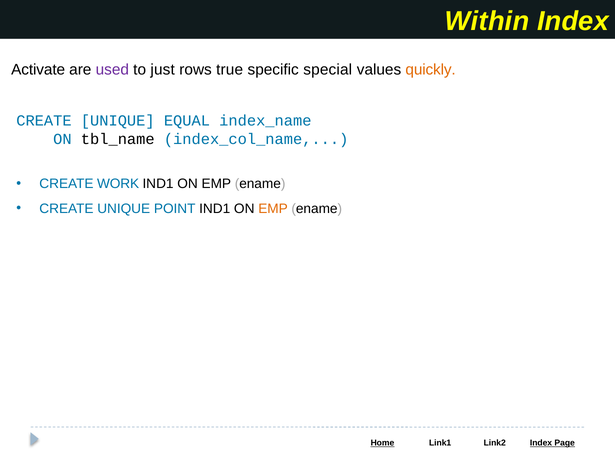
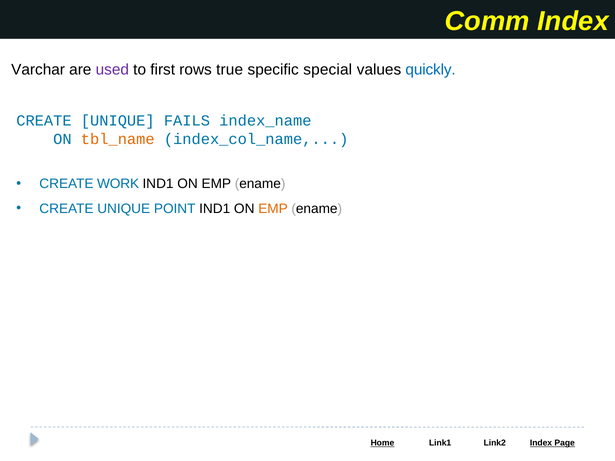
Within: Within -> Comm
Activate: Activate -> Varchar
just: just -> first
quickly colour: orange -> blue
EQUAL: EQUAL -> FAILS
tbl_name colour: black -> orange
